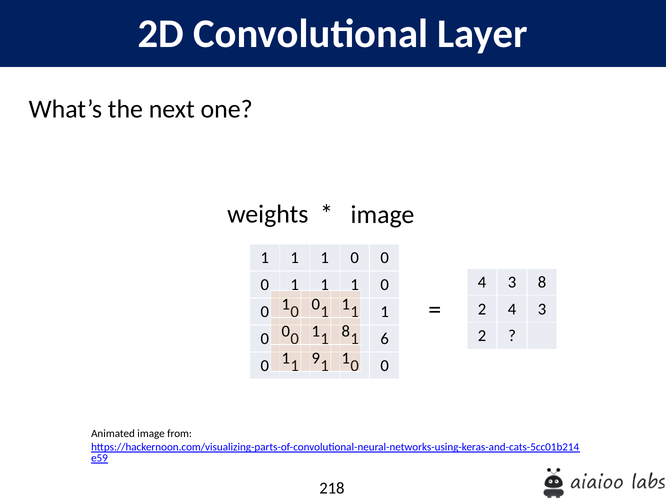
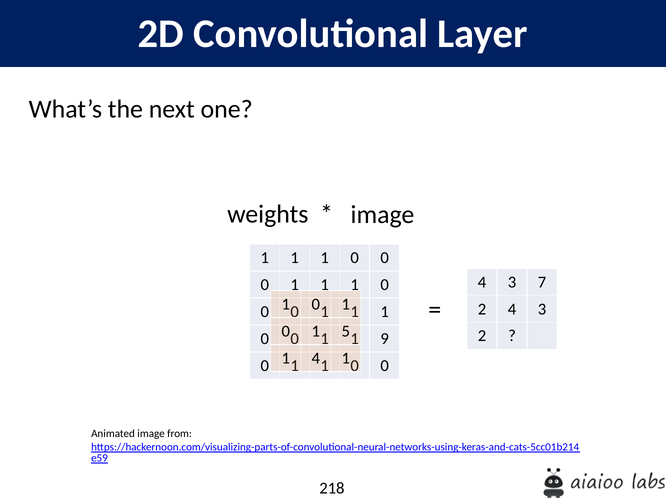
3 8: 8 -> 7
1 8: 8 -> 5
6: 6 -> 9
9 at (316, 359): 9 -> 4
